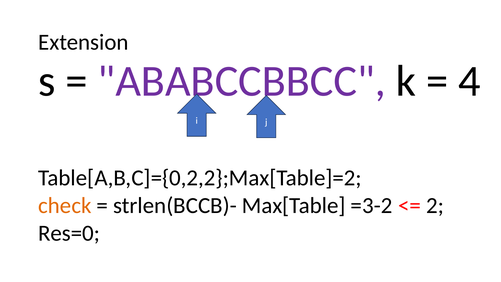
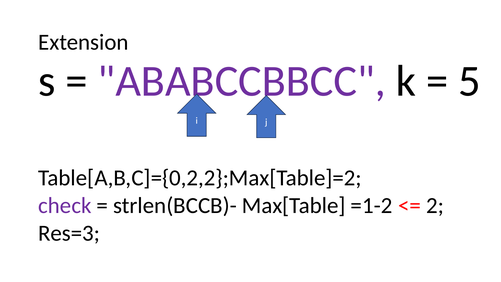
4: 4 -> 5
check colour: orange -> purple
=3-2: =3-2 -> =1-2
Res=0: Res=0 -> Res=3
